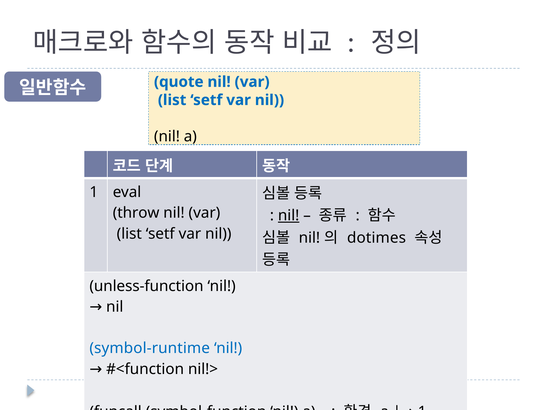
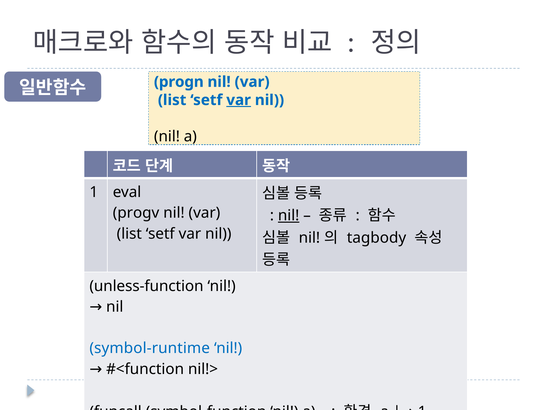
quote: quote -> progn
var at (239, 100) underline: none -> present
throw: throw -> progv
dotimes: dotimes -> tagbody
